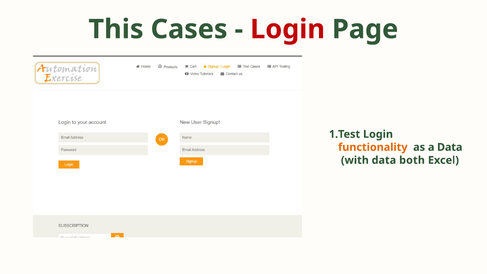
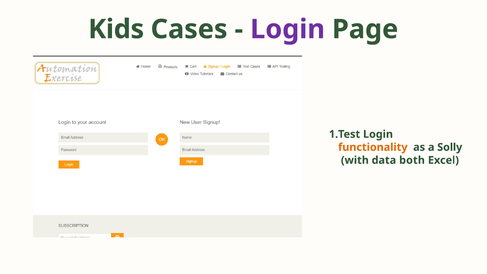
This: This -> Kids
Login at (288, 29) colour: red -> purple
a Data: Data -> Solly
